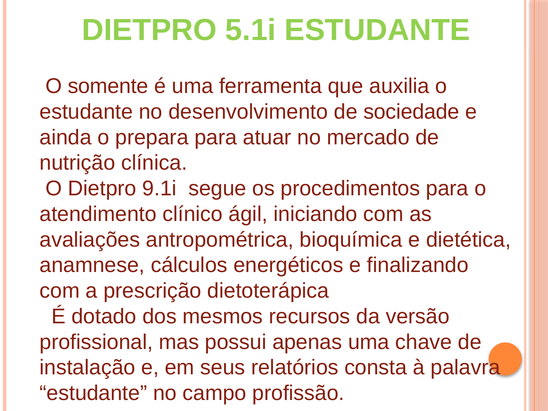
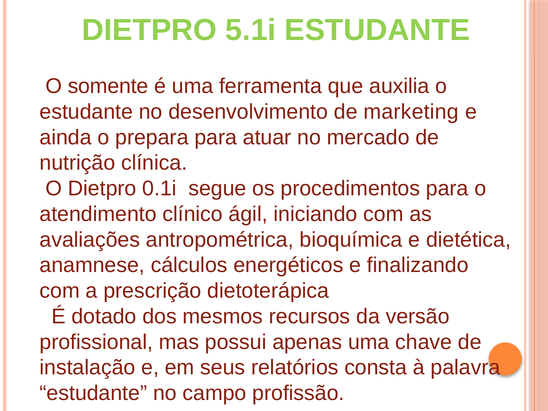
sociedade: sociedade -> marketing
9.1i: 9.1i -> 0.1i
